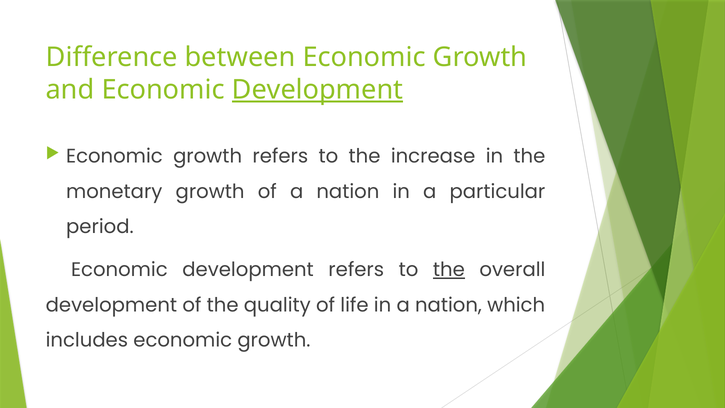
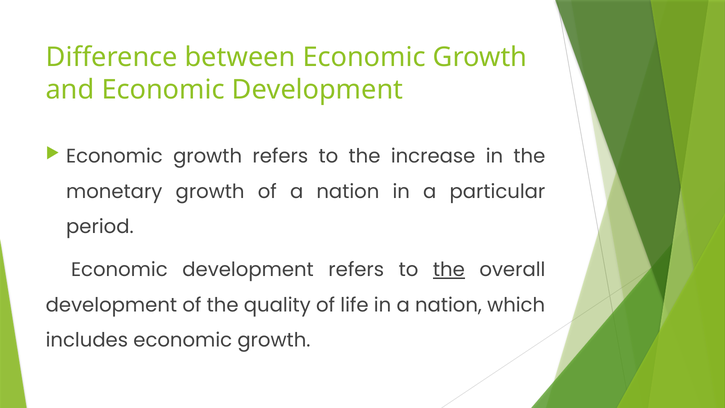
Development at (318, 90) underline: present -> none
